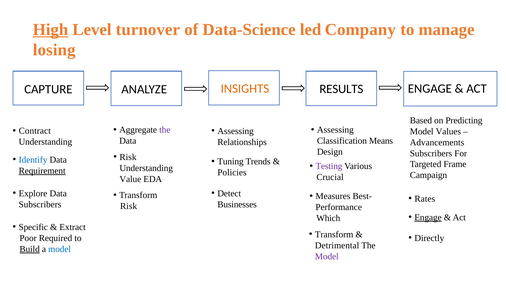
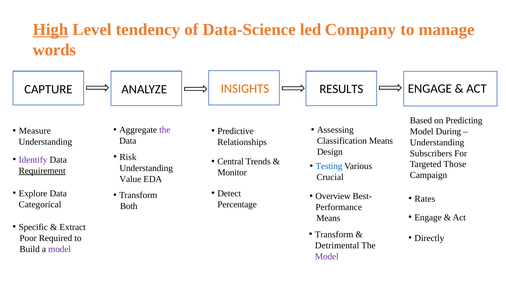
turnover: turnover -> tendency
losing: losing -> words
Contract: Contract -> Measure
Assessing at (236, 131): Assessing -> Predictive
Values: Values -> During
Advancements at (437, 142): Advancements -> Understanding
Identify colour: blue -> purple
Tuning: Tuning -> Central
Frame: Frame -> Those
Testing colour: purple -> blue
Policies: Policies -> Monitor
Measures: Measures -> Overview
Subscribers at (40, 204): Subscribers -> Categorical
Businesses: Businesses -> Percentage
Risk at (129, 206): Risk -> Both
Engage at (428, 217) underline: present -> none
Which at (328, 218): Which -> Means
Build underline: present -> none
model at (60, 249) colour: blue -> purple
